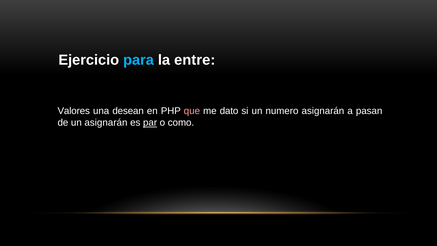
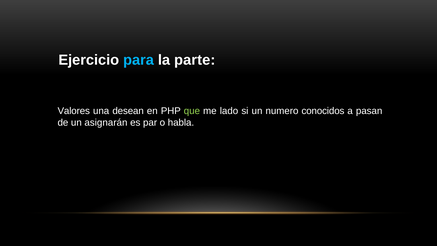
entre: entre -> parte
que colour: pink -> light green
dato: dato -> lado
numero asignarán: asignarán -> conocidos
par underline: present -> none
como: como -> habla
